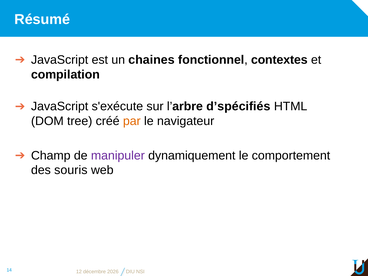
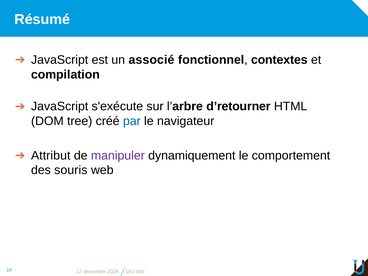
chaines: chaines -> associé
d’spécifiés: d’spécifiés -> d’retourner
par colour: orange -> blue
Champ: Champ -> Attribut
